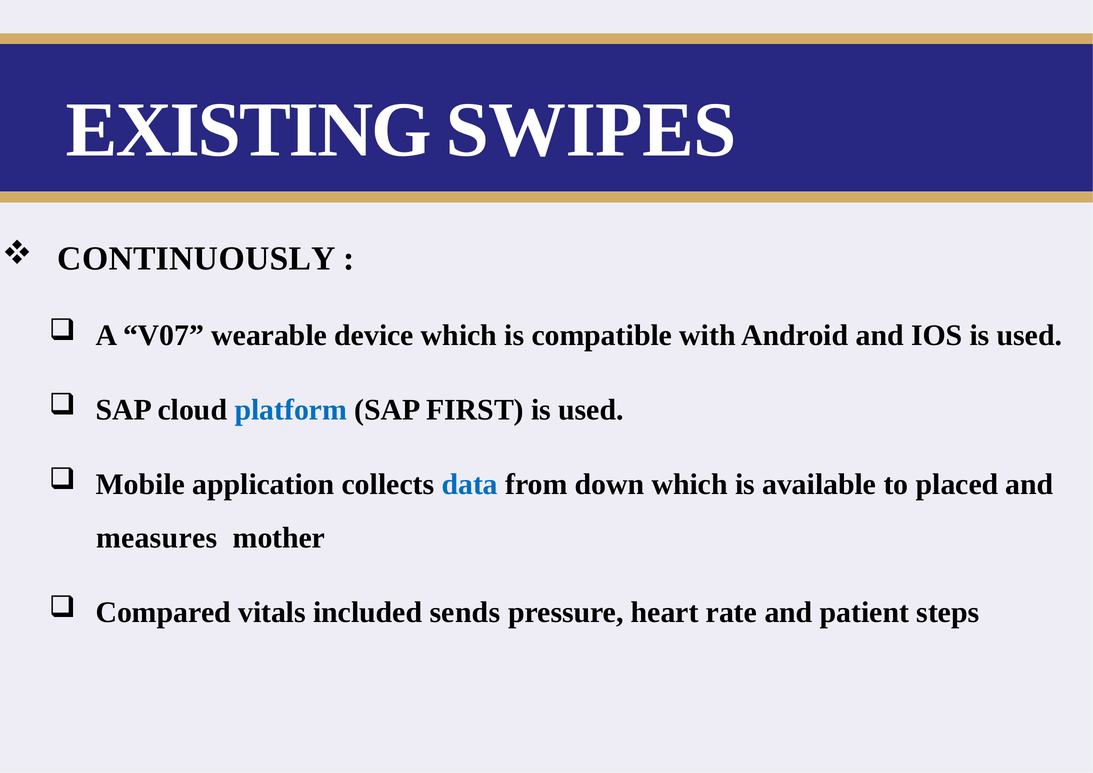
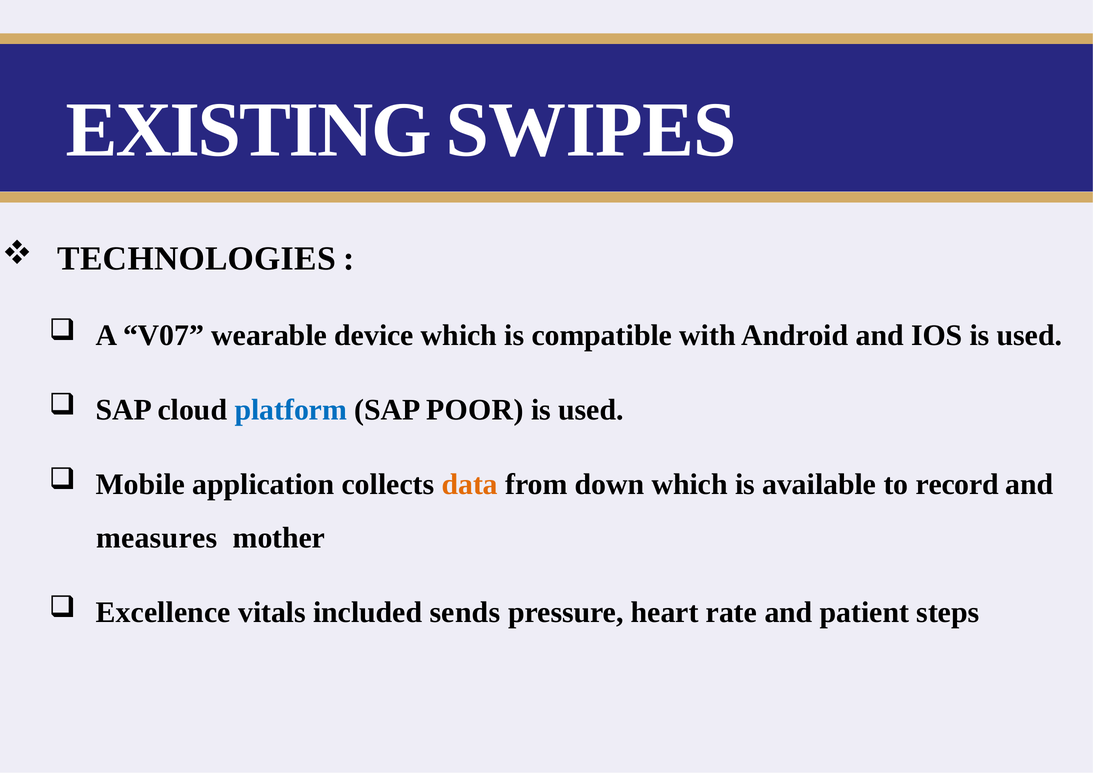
CONTINUOUSLY: CONTINUOUSLY -> TECHNOLOGIES
FIRST: FIRST -> POOR
data colour: blue -> orange
placed: placed -> record
Compared: Compared -> Excellence
